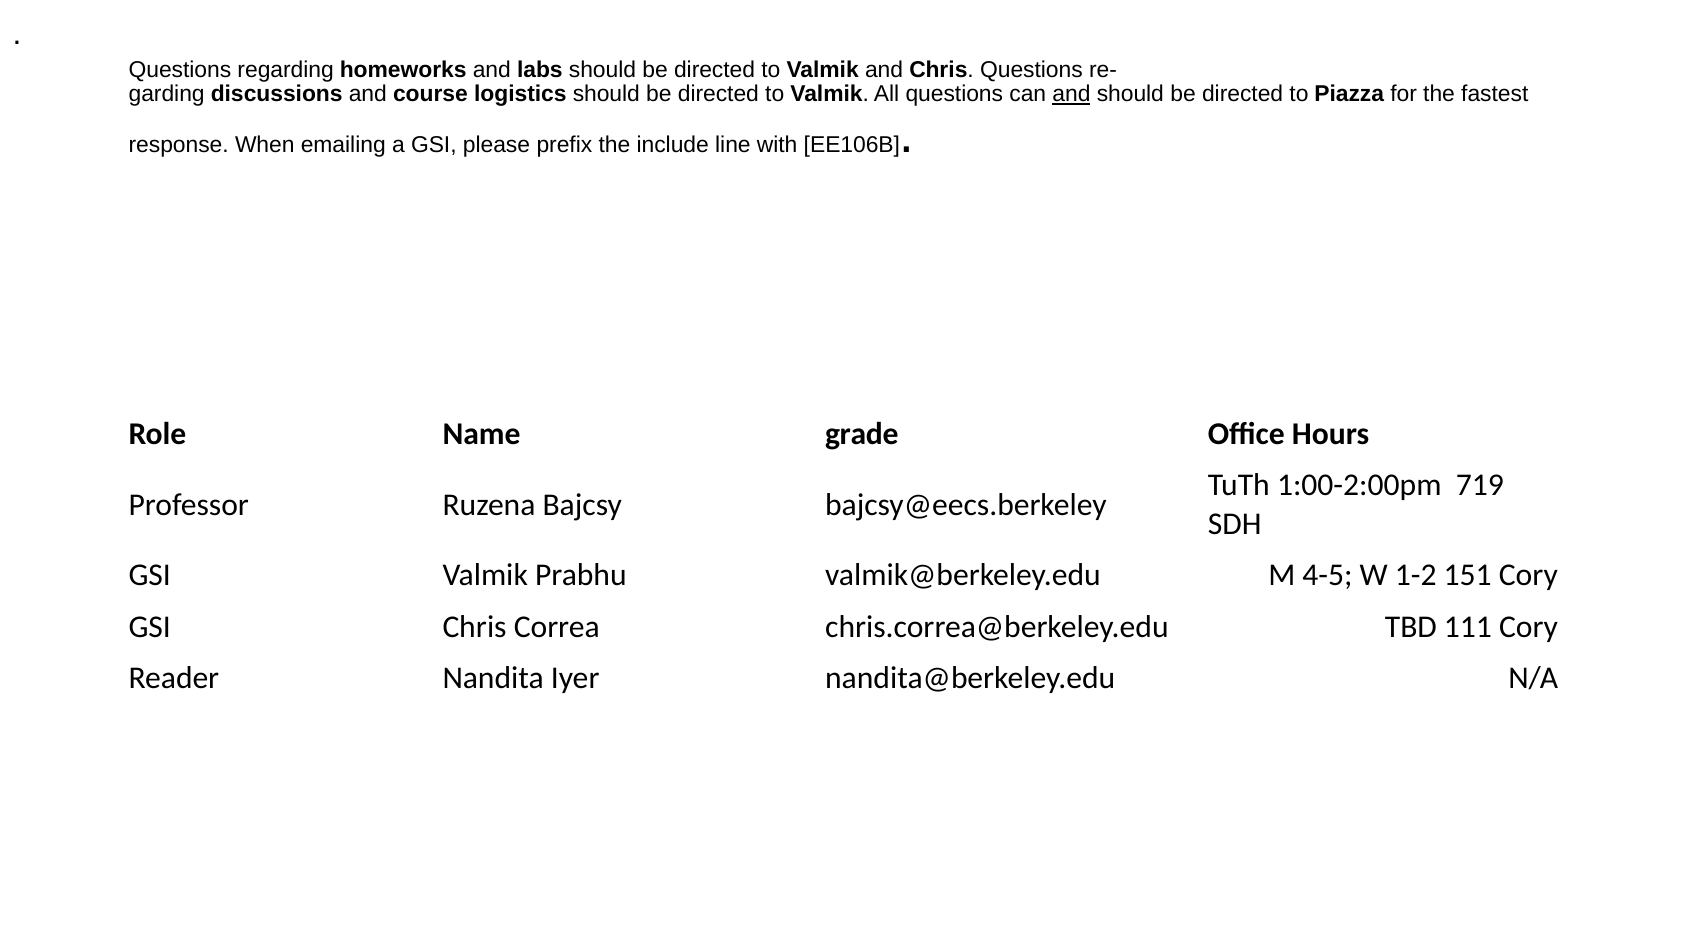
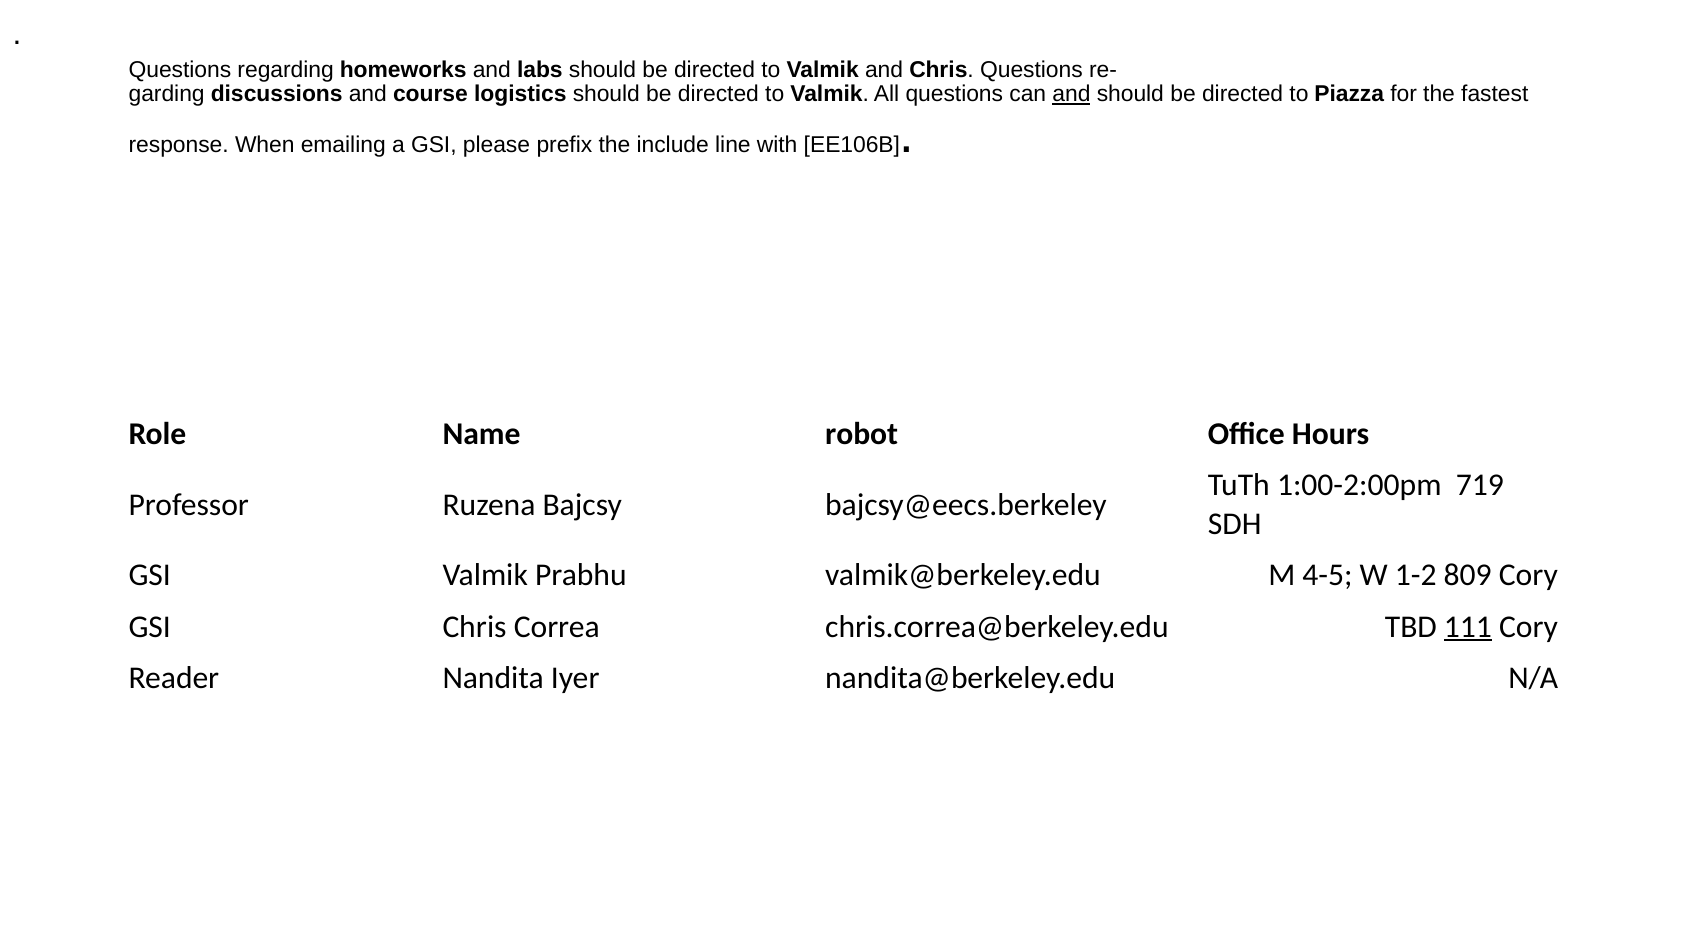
grade: grade -> robot
151: 151 -> 809
111 underline: none -> present
